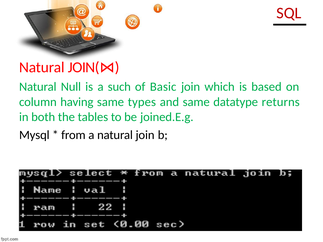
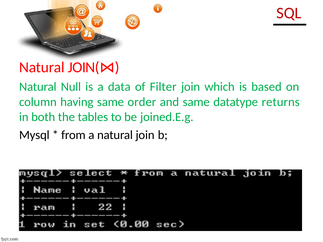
such: such -> data
Basic: Basic -> Filter
types: types -> order
